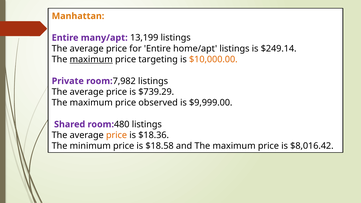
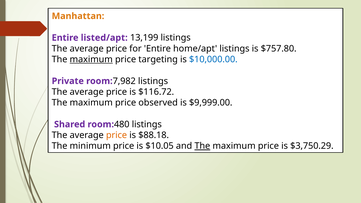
many/apt: many/apt -> listed/apt
$249.14: $249.14 -> $757.80
$10,000.00 colour: orange -> blue
$739.29: $739.29 -> $116.72
$18.36: $18.36 -> $88.18
$18.58: $18.58 -> $10.05
The at (202, 146) underline: none -> present
$8,016.42: $8,016.42 -> $3,750.29
